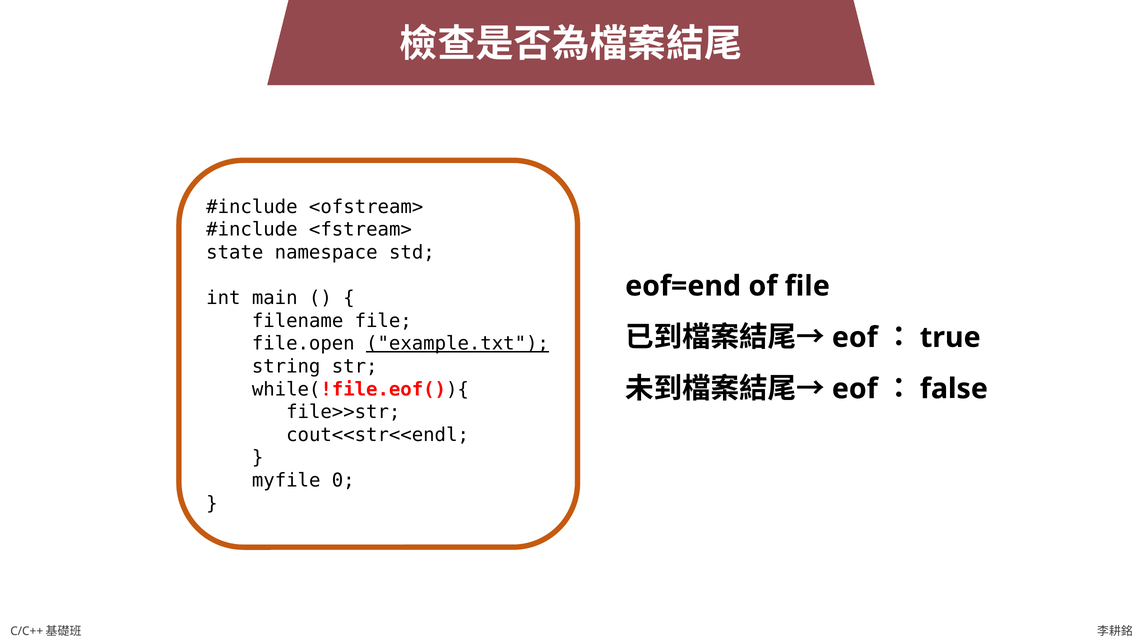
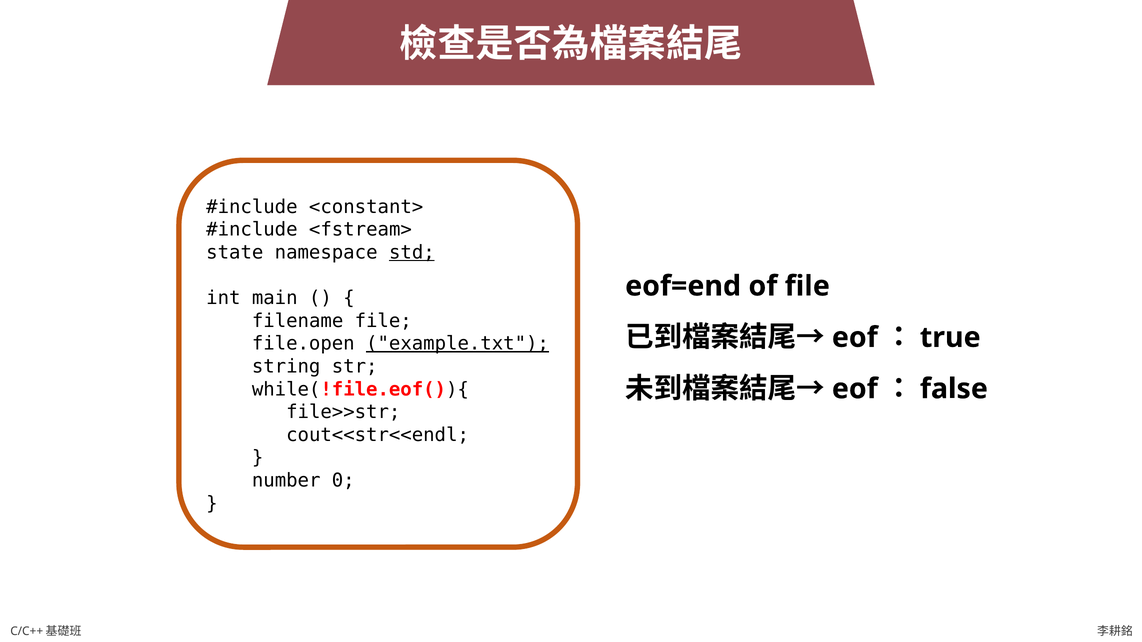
<ofstream>: <ofstream> -> <constant>
std underline: none -> present
myfile: myfile -> number
